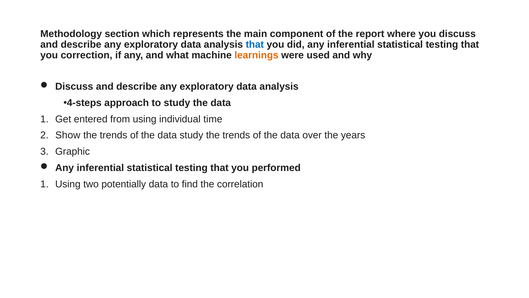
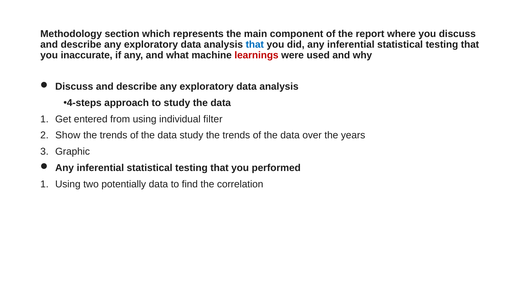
correction: correction -> inaccurate
learnings colour: orange -> red
time: time -> filter
